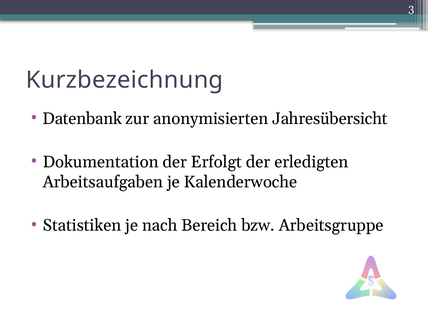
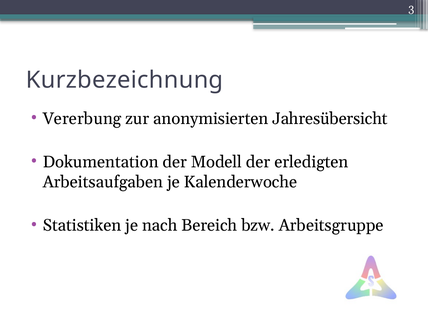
Datenbank: Datenbank -> Vererbung
Erfolgt: Erfolgt -> Modell
